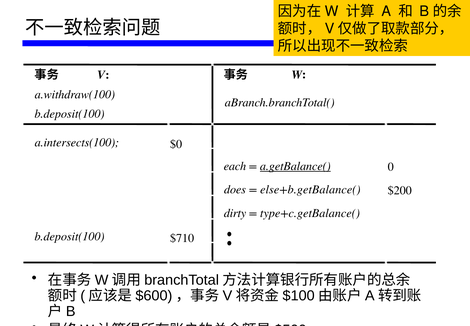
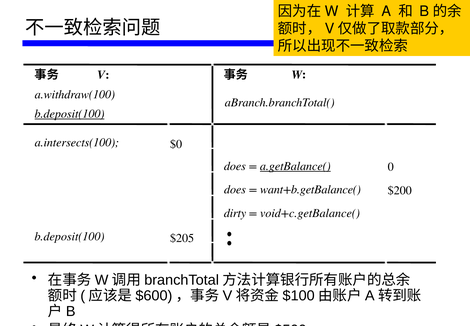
b.deposit(100 at (69, 114) underline: none -> present
each at (235, 166): each -> does
else+b.getBalance(: else+b.getBalance( -> want+b.getBalance(
type+c.getBalance(: type+c.getBalance( -> void+c.getBalance(
$710: $710 -> $205
